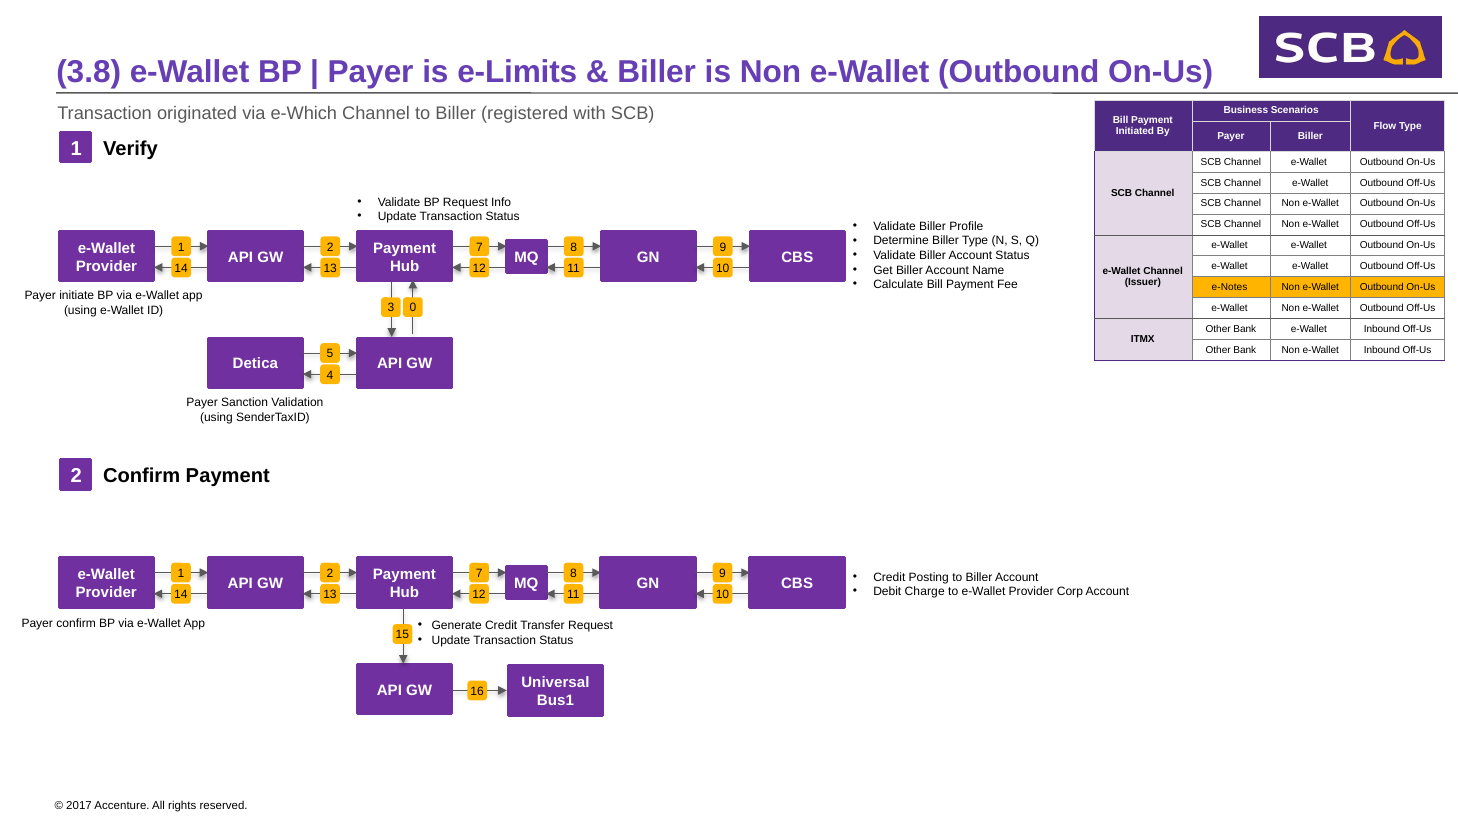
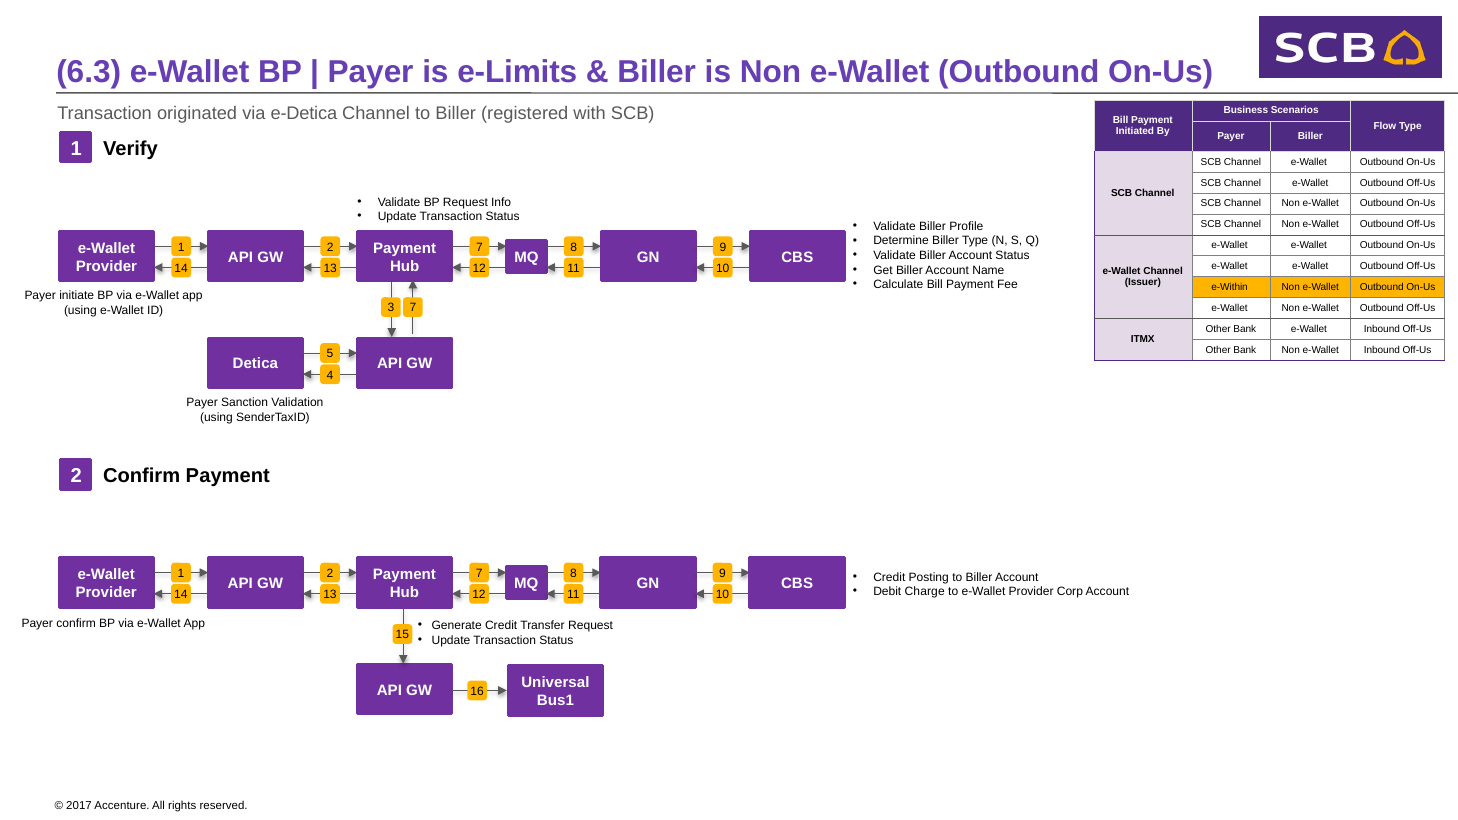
3.8: 3.8 -> 6.3
e-Which: e-Which -> e-Detica
e-Notes: e-Notes -> e-Within
3 0: 0 -> 7
